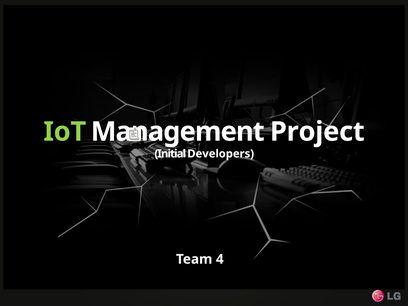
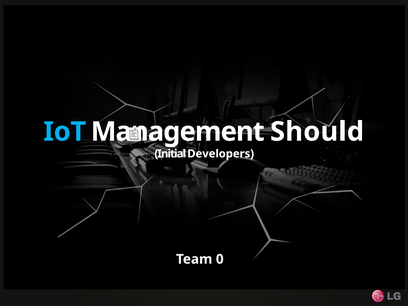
IoT colour: light green -> light blue
Project: Project -> Should
4: 4 -> 0
